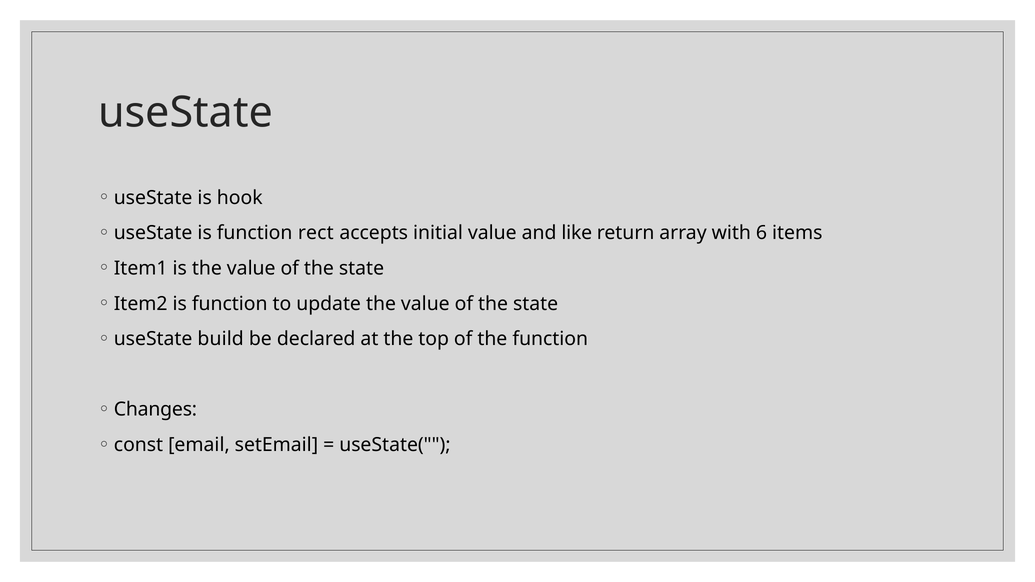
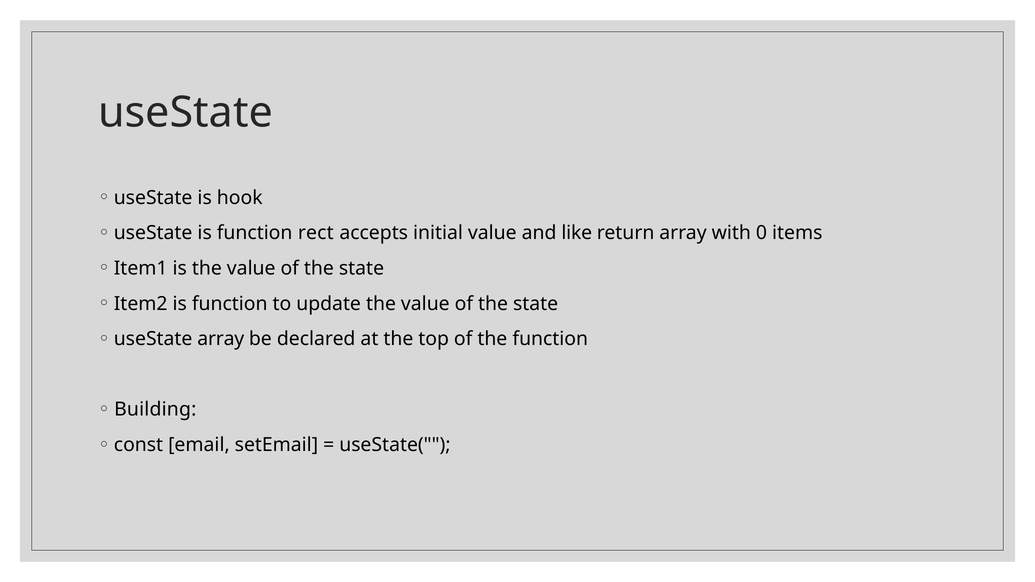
6: 6 -> 0
useState build: build -> array
Changes: Changes -> Building
